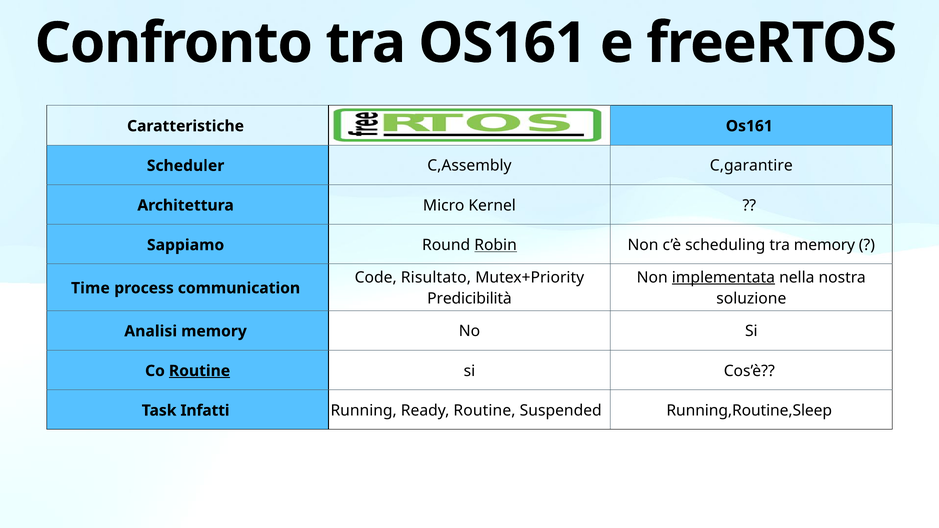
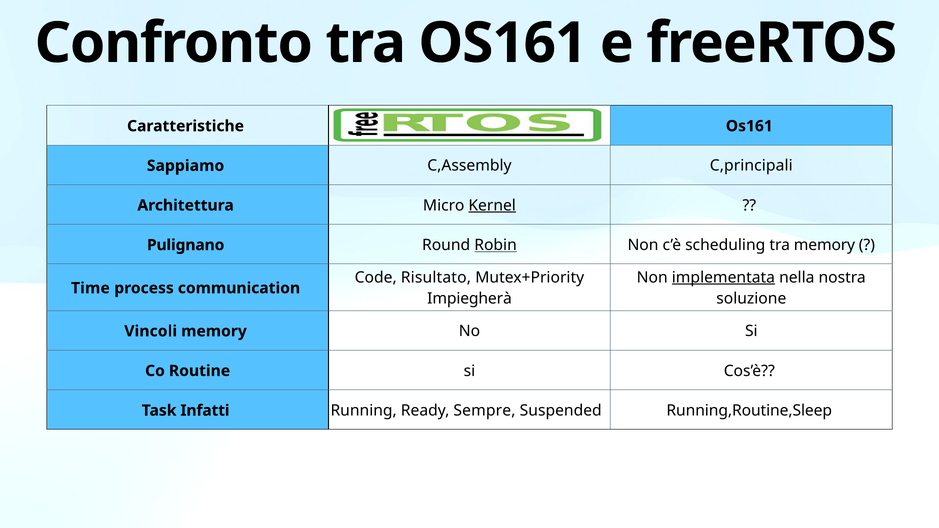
Scheduler: Scheduler -> Sappiamo
C,garantire: C,garantire -> C,principali
Kernel underline: none -> present
Sappiamo: Sappiamo -> Pulignano
Predicibilità: Predicibilità -> Impiegherà
Analisi: Analisi -> Vincoli
Routine at (200, 371) underline: present -> none
Ready Routine: Routine -> Sempre
